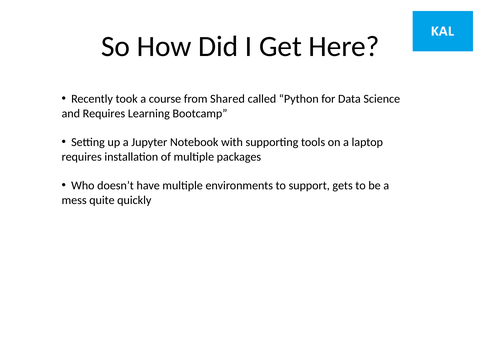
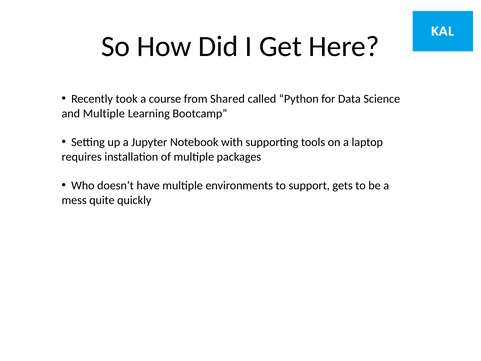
and Requires: Requires -> Multiple
